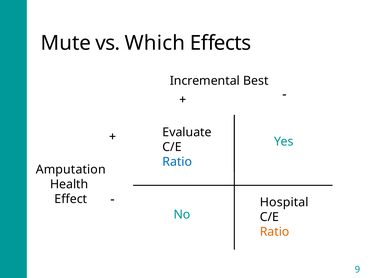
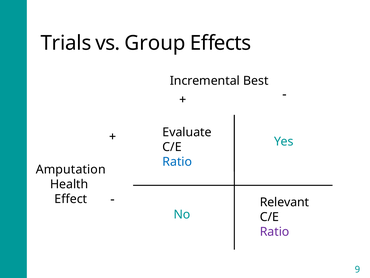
Mute: Mute -> Trials
Which: Which -> Group
Hospital: Hospital -> Relevant
Ratio at (275, 231) colour: orange -> purple
